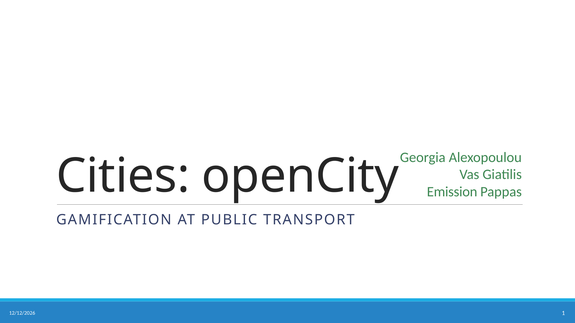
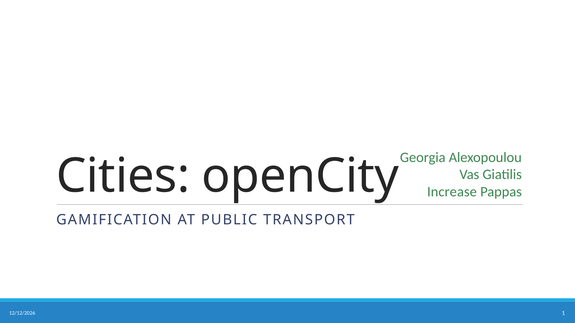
Emission: Emission -> Increase
